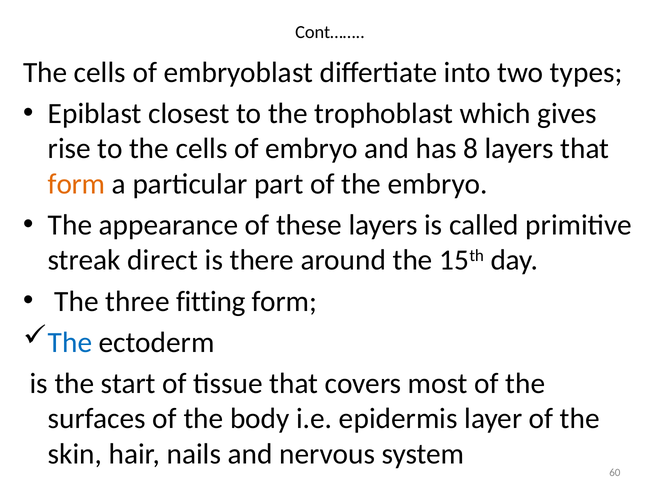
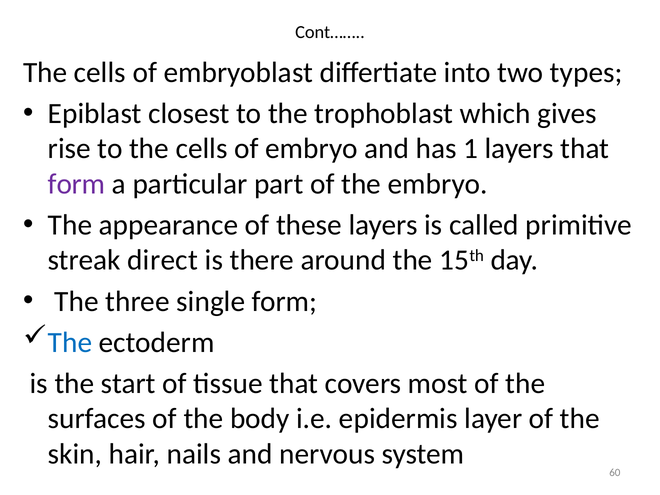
8: 8 -> 1
form at (77, 184) colour: orange -> purple
fitting: fitting -> single
